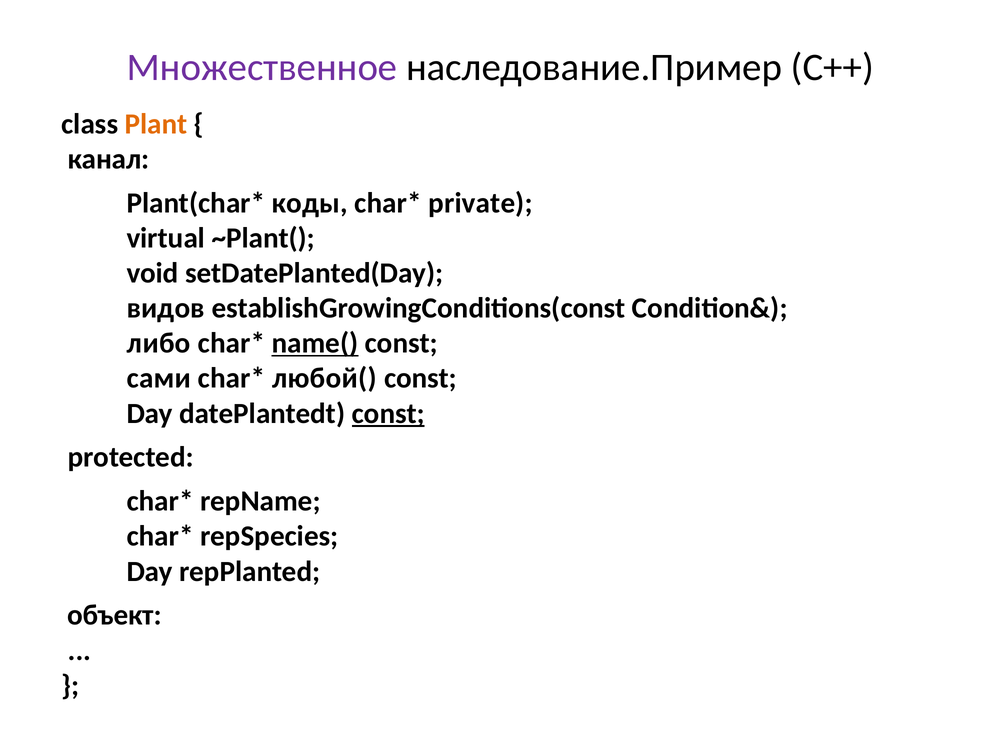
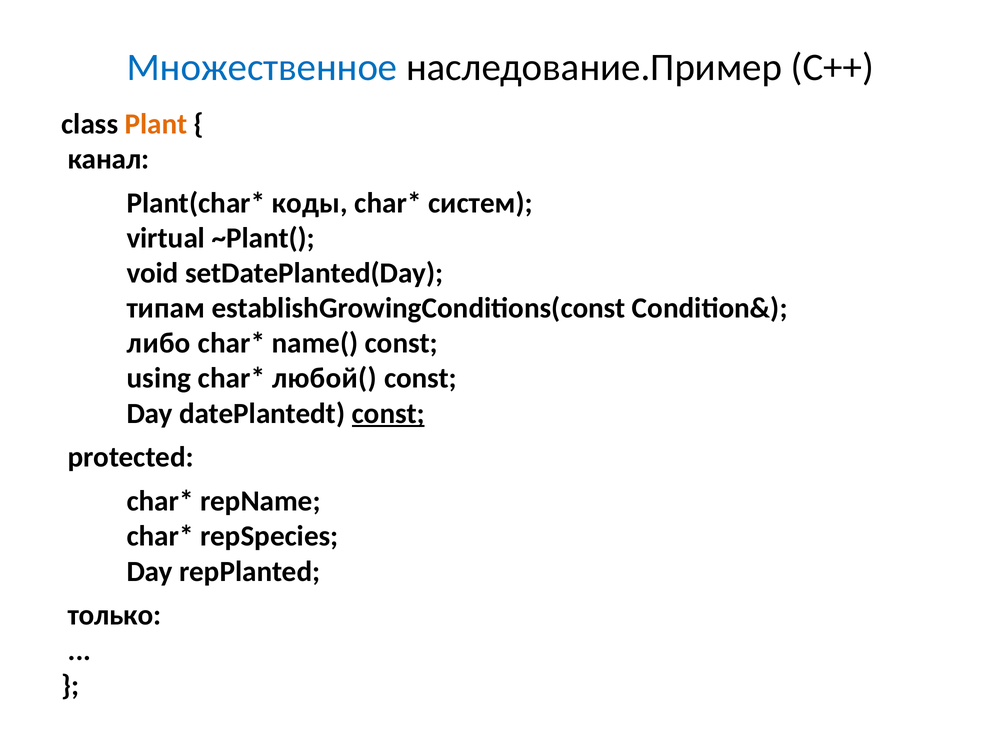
Множественное colour: purple -> blue
private: private -> систем
видов: видов -> типам
name( underline: present -> none
сами: сами -> using
объект: объект -> только
